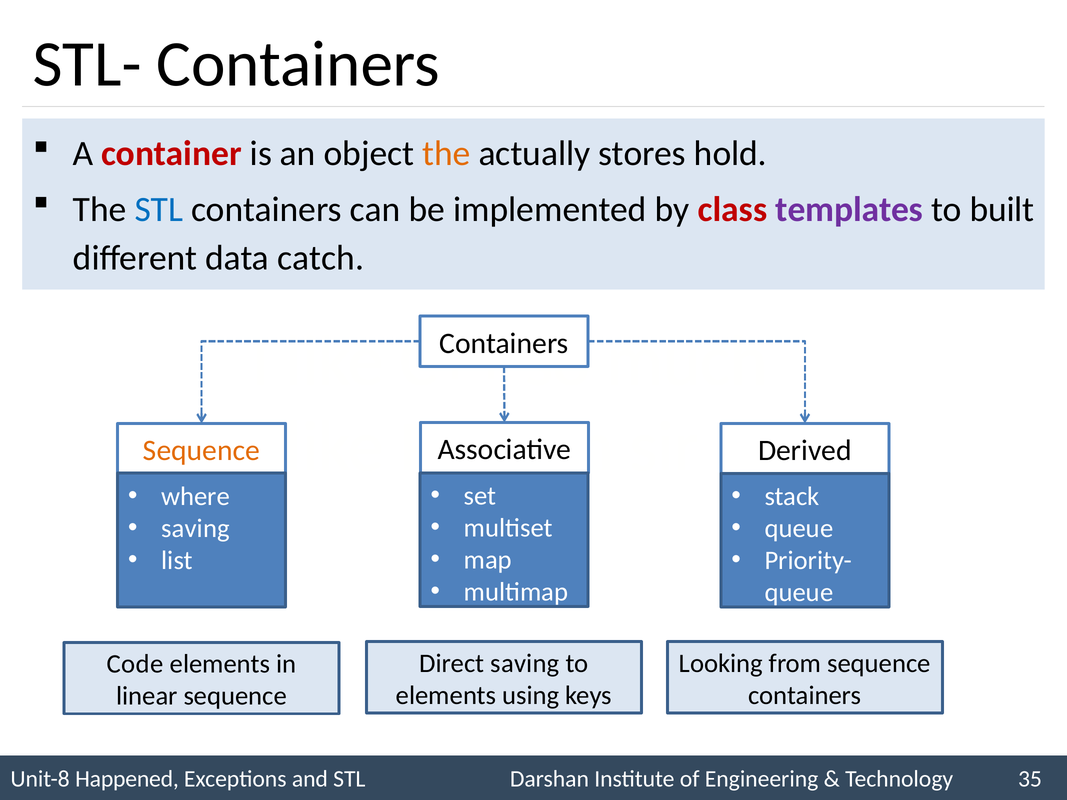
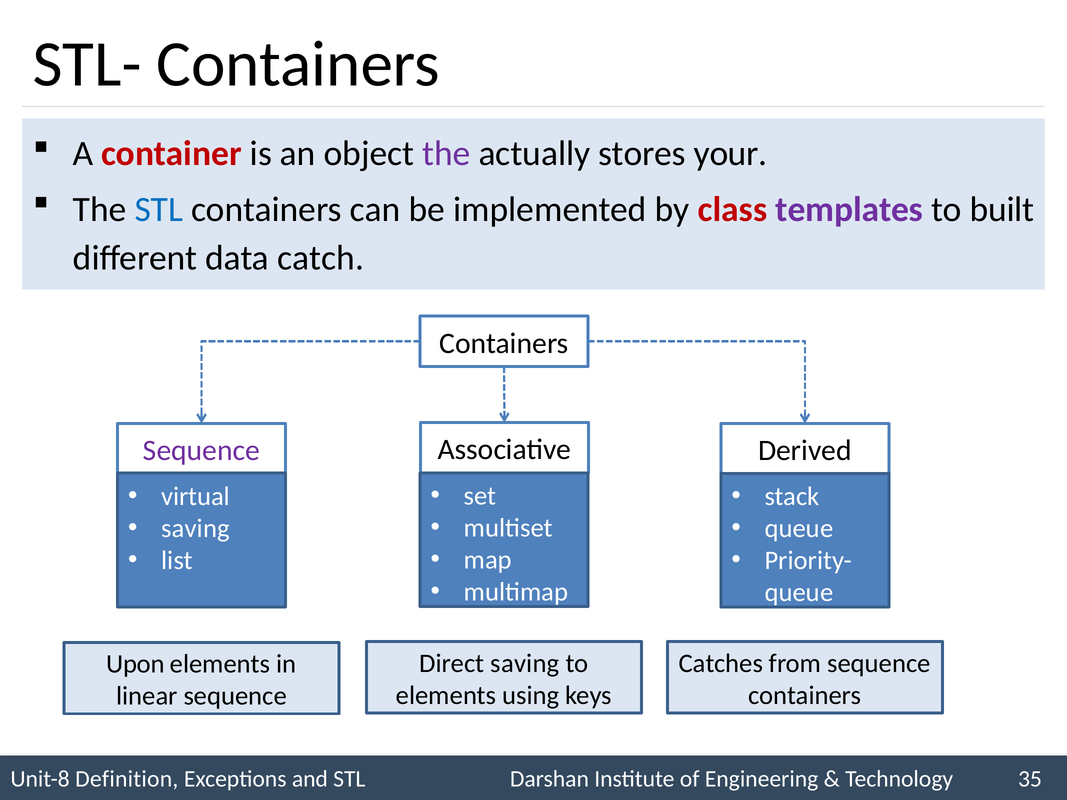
the at (446, 154) colour: orange -> purple
hold: hold -> your
Sequence at (201, 451) colour: orange -> purple
where: where -> virtual
Looking: Looking -> Catches
Code: Code -> Upon
Happened: Happened -> Definition
